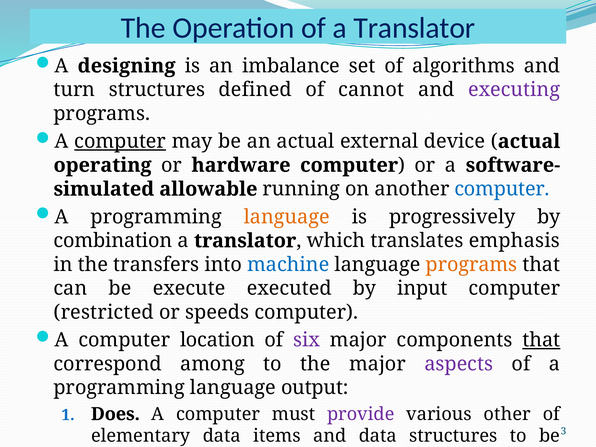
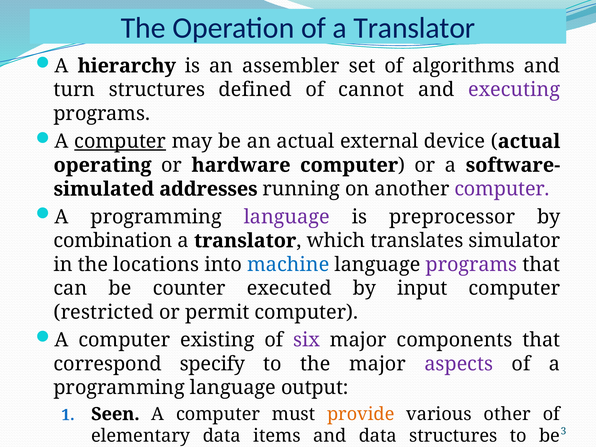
designing: designing -> hierarchy
imbalance: imbalance -> assembler
allowable: allowable -> addresses
computer at (502, 189) colour: blue -> purple
language at (287, 217) colour: orange -> purple
progressively: progressively -> preprocessor
emphasis: emphasis -> simulator
transfers: transfers -> locations
programs at (471, 265) colour: orange -> purple
execute: execute -> counter
speeds: speeds -> permit
location: location -> existing
that at (541, 340) underline: present -> none
among: among -> specify
Does: Does -> Seen
provide colour: purple -> orange
